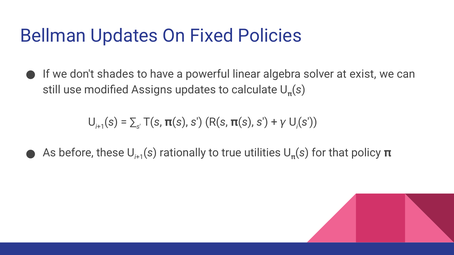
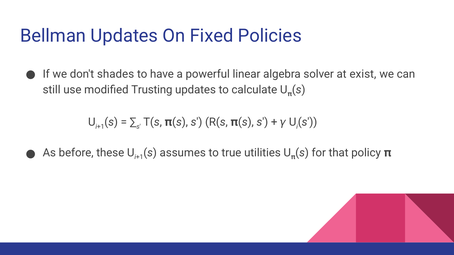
Assigns: Assigns -> Trusting
rationally: rationally -> assumes
